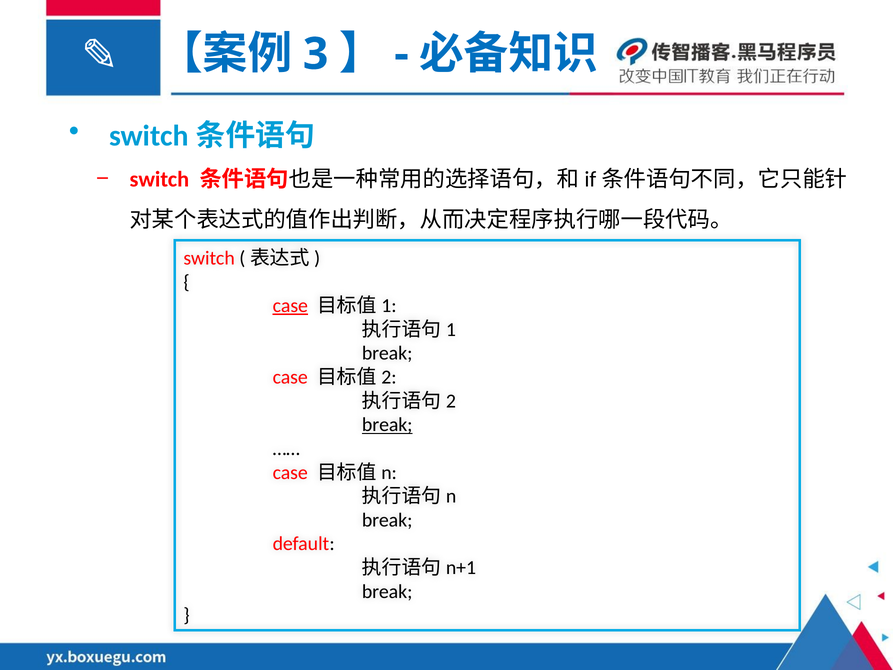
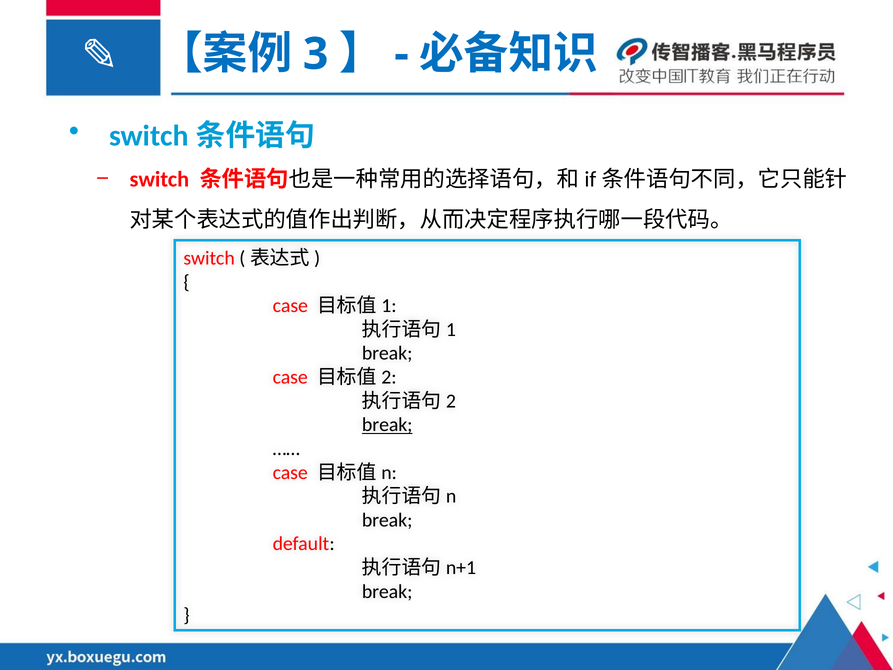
case at (290, 306) underline: present -> none
